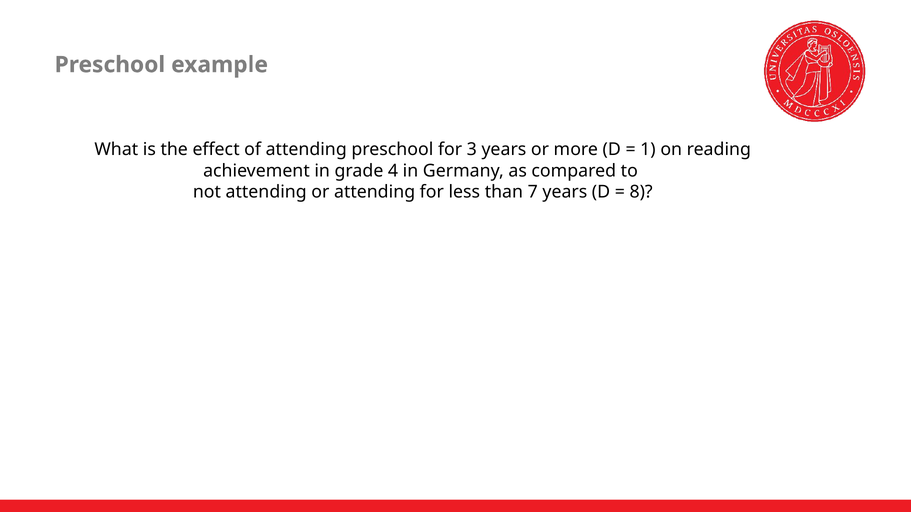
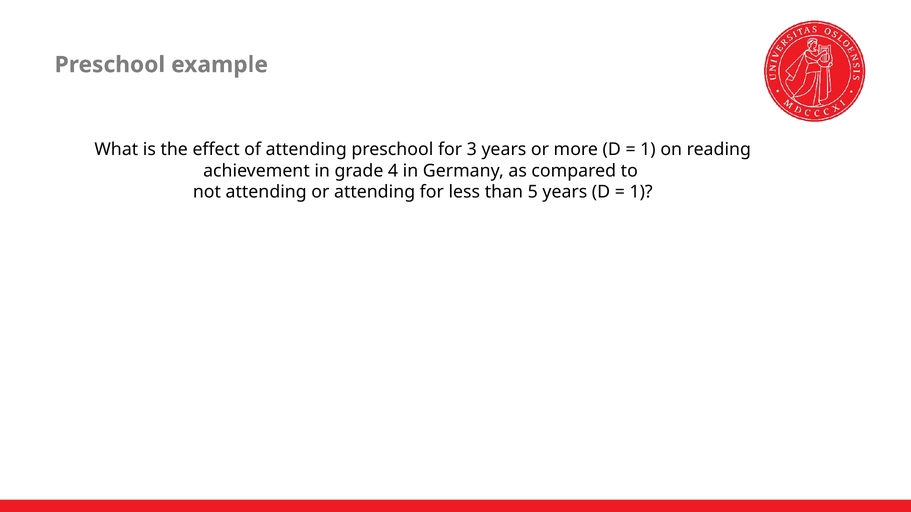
7: 7 -> 5
8 at (641, 192): 8 -> 1
